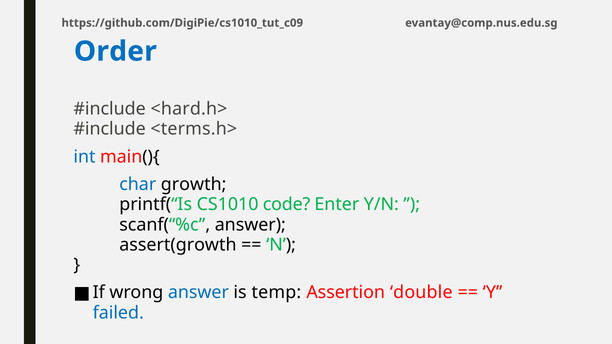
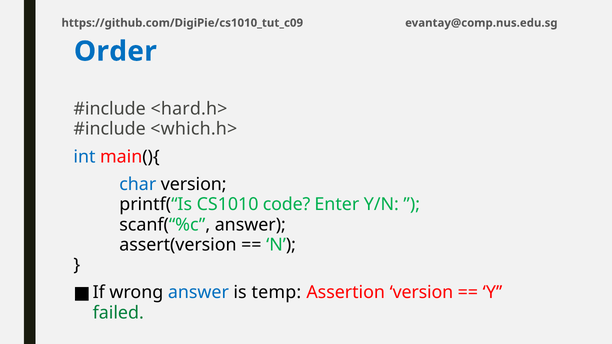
<terms.h>: <terms.h> -> <which.h>
char growth: growth -> version
assert(growth: assert(growth -> assert(version
Assertion double: double -> version
failed colour: blue -> green
